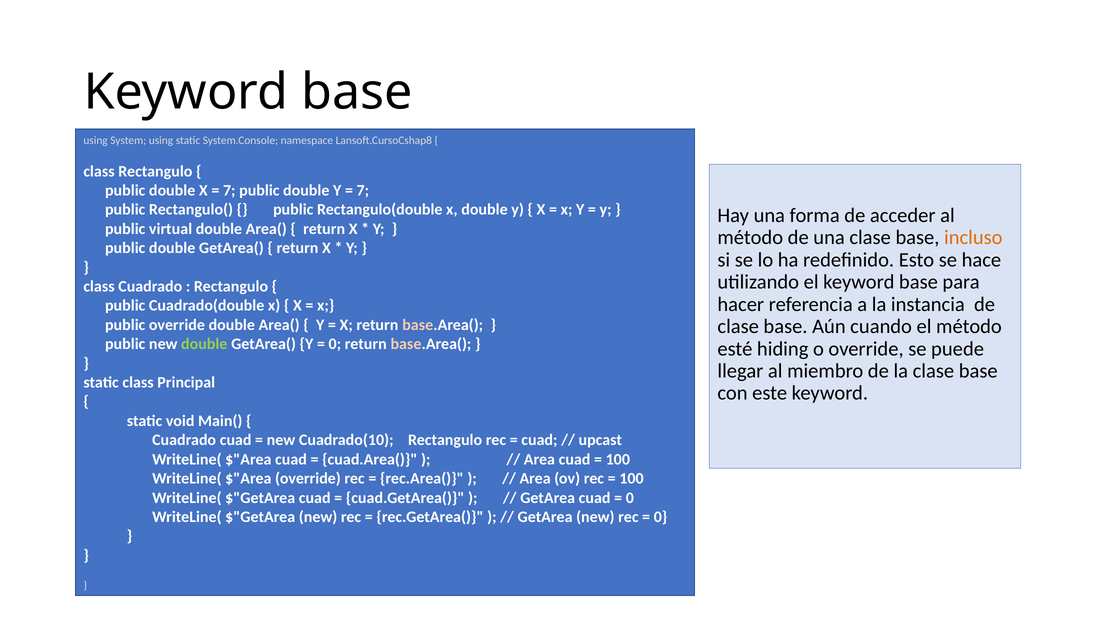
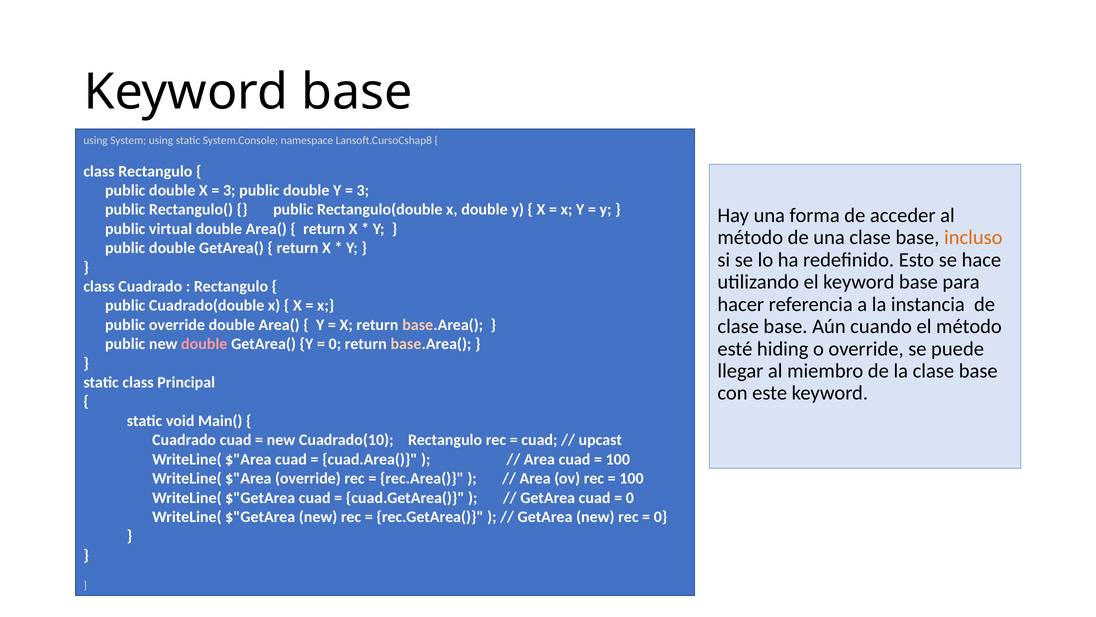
7 at (229, 190): 7 -> 3
7 at (363, 190): 7 -> 3
double at (204, 344) colour: light green -> pink
